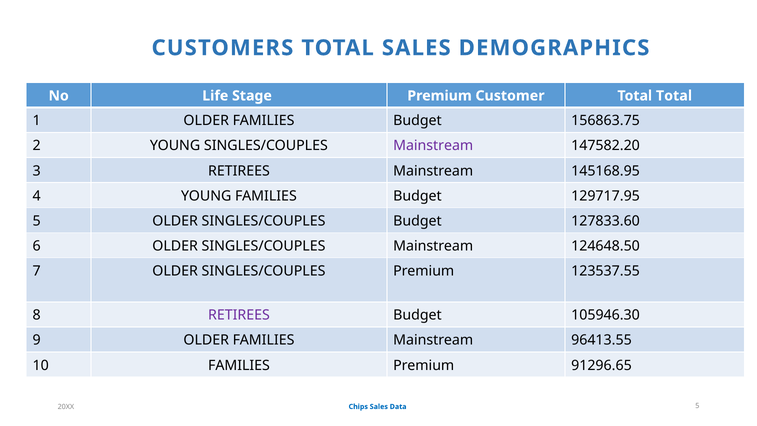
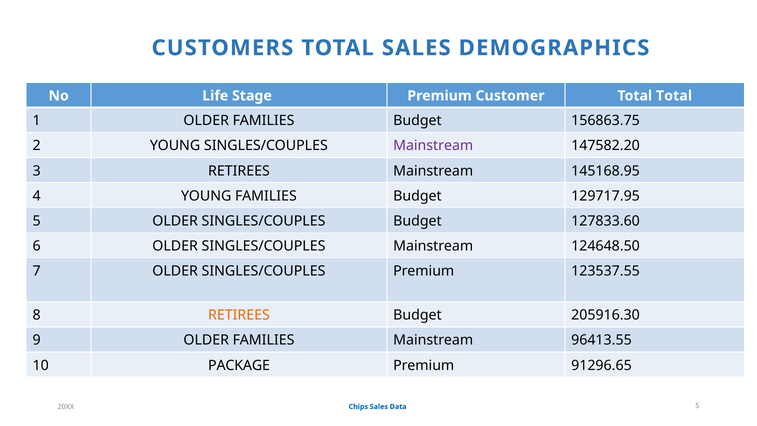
RETIREES at (239, 315) colour: purple -> orange
105946.30: 105946.30 -> 205916.30
10 FAMILIES: FAMILIES -> PACKAGE
